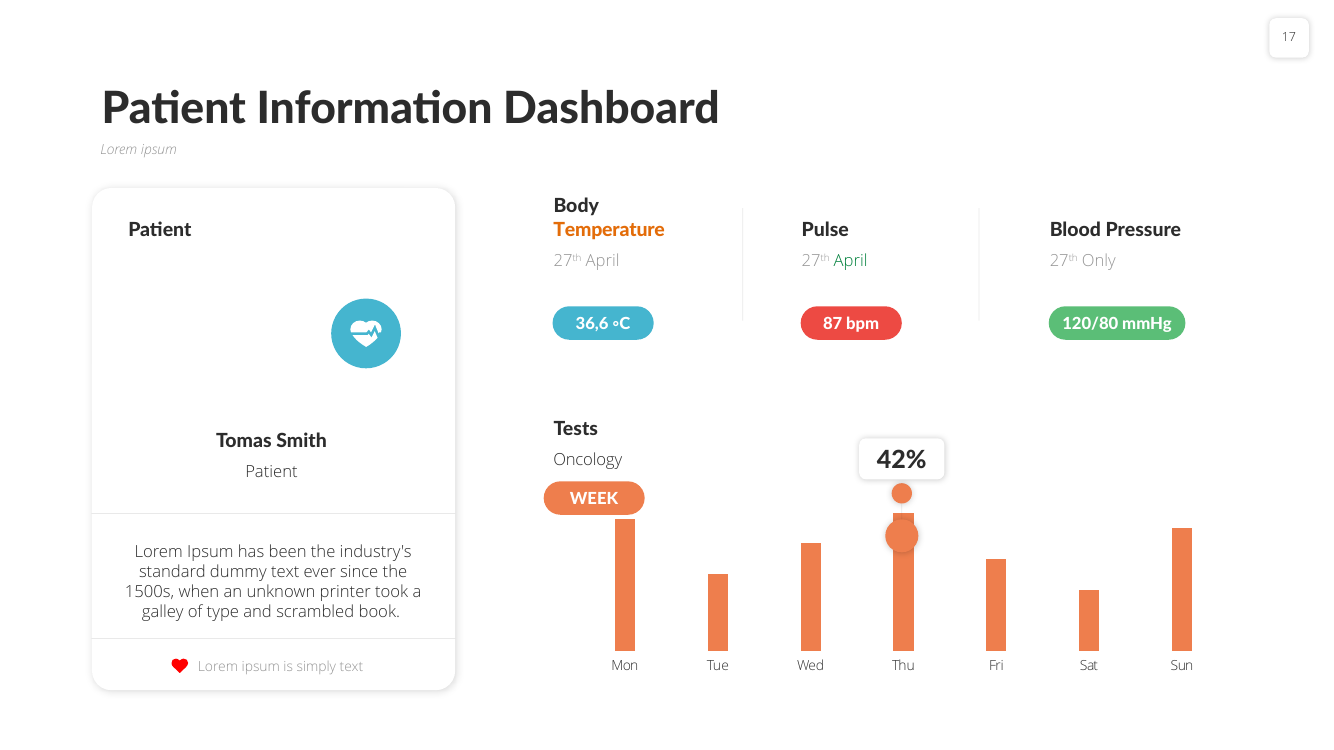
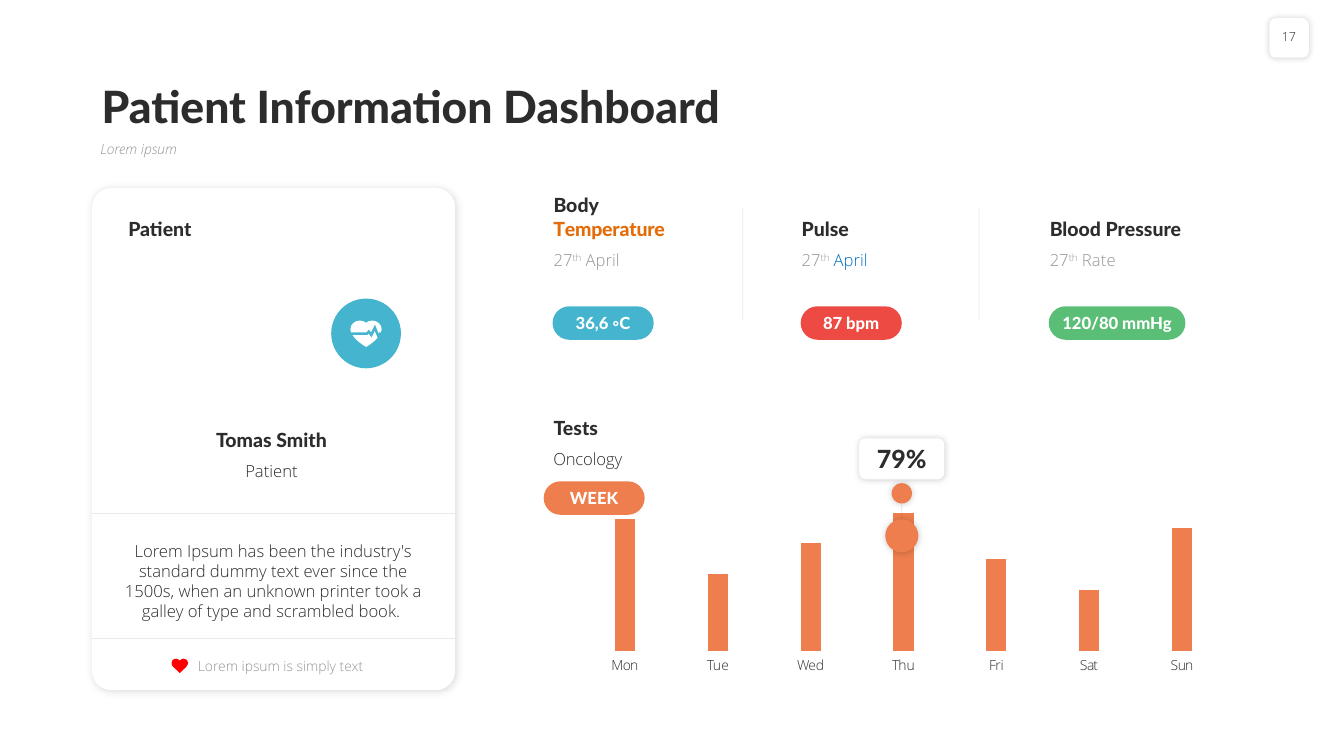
April at (851, 261) colour: green -> blue
Only: Only -> Rate
42%: 42% -> 79%
